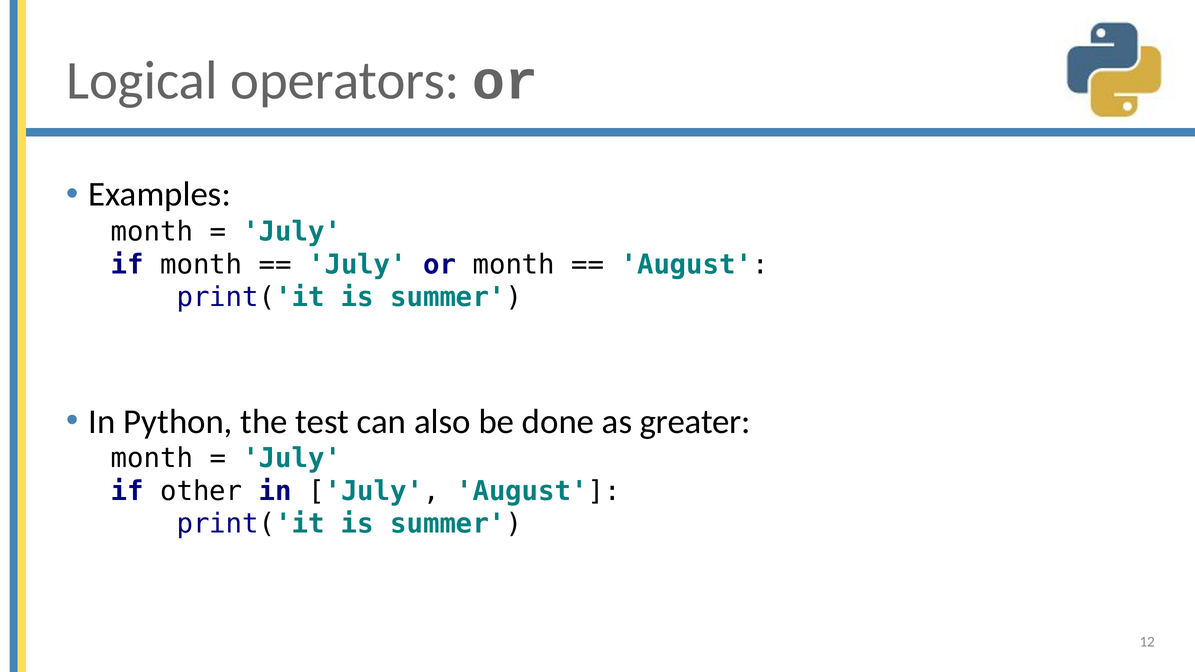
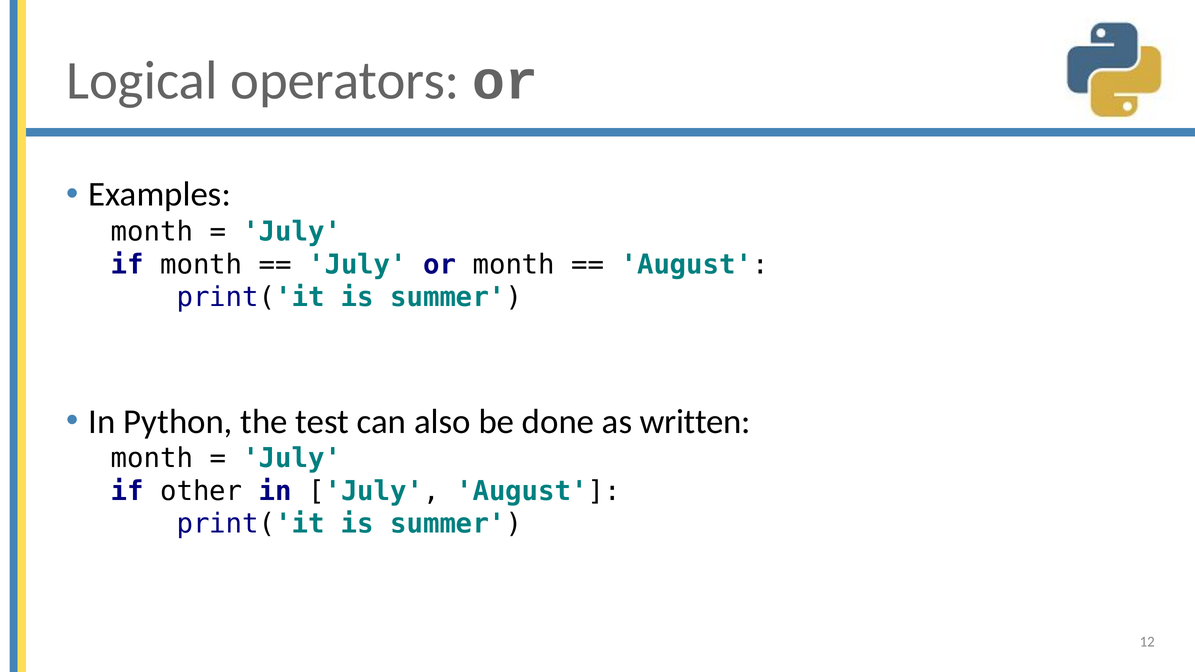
greater: greater -> written
